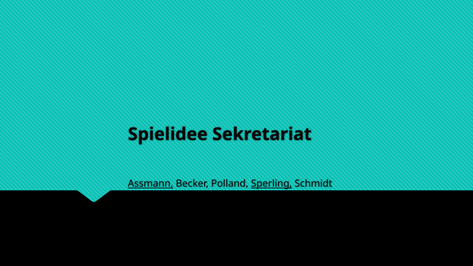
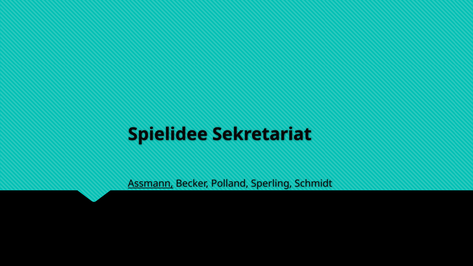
Sperling underline: present -> none
